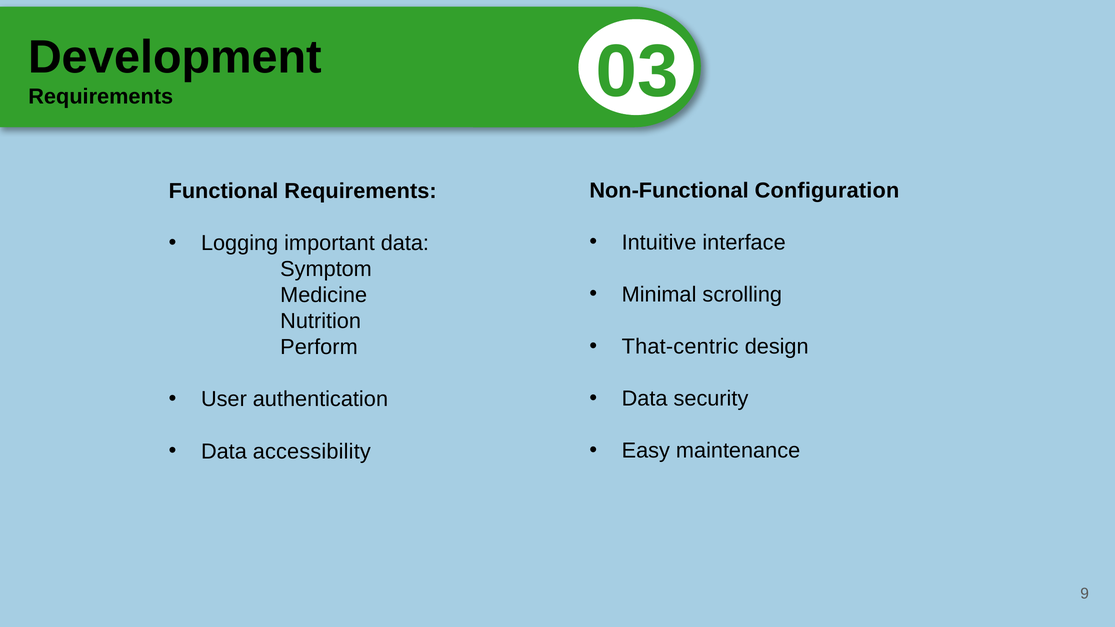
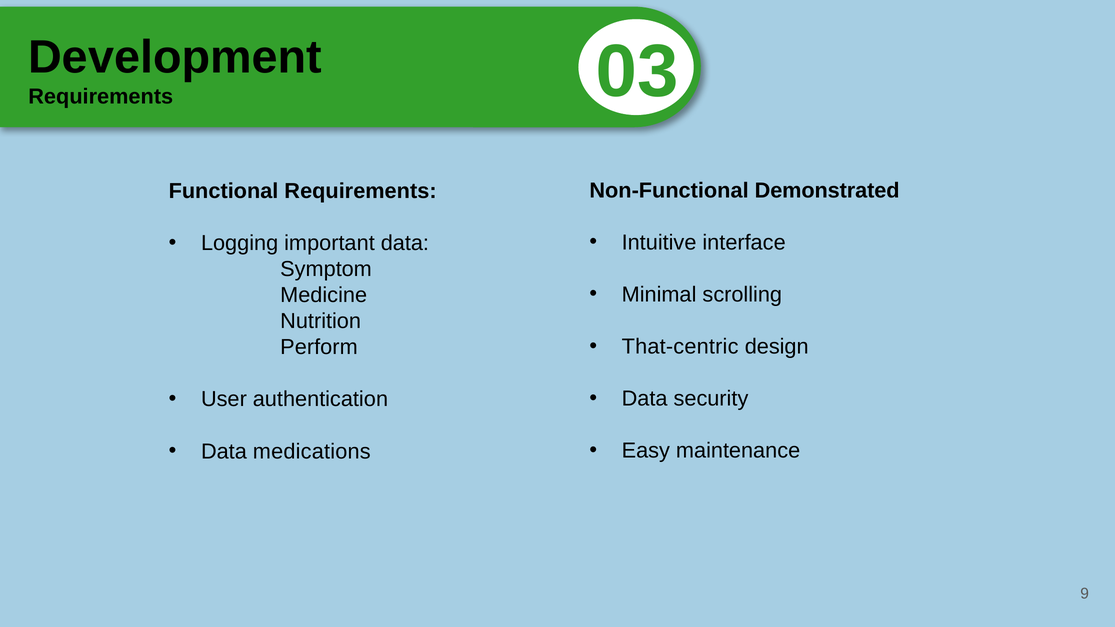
Configuration: Configuration -> Demonstrated
accessibility: accessibility -> medications
